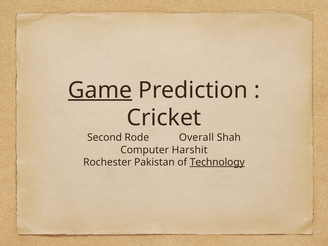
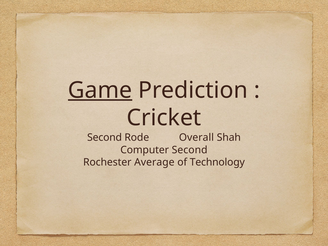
Computer Harshit: Harshit -> Second
Pakistan: Pakistan -> Average
Technology underline: present -> none
